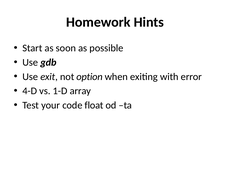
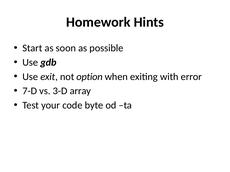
4-D: 4-D -> 7-D
1-D: 1-D -> 3-D
float: float -> byte
